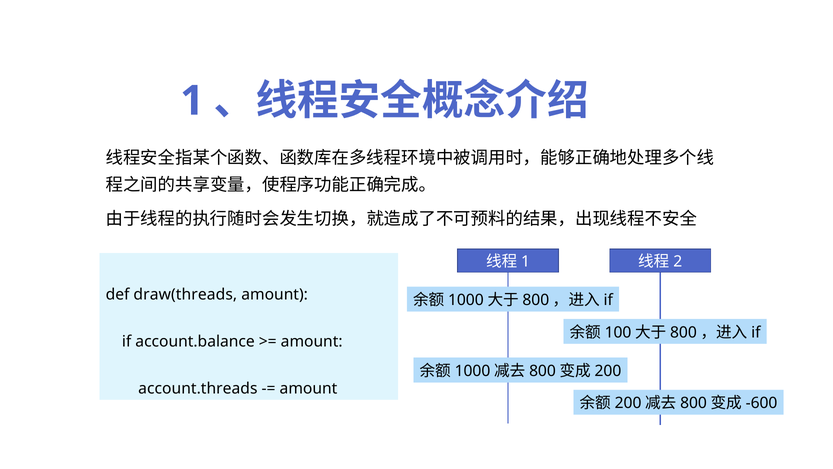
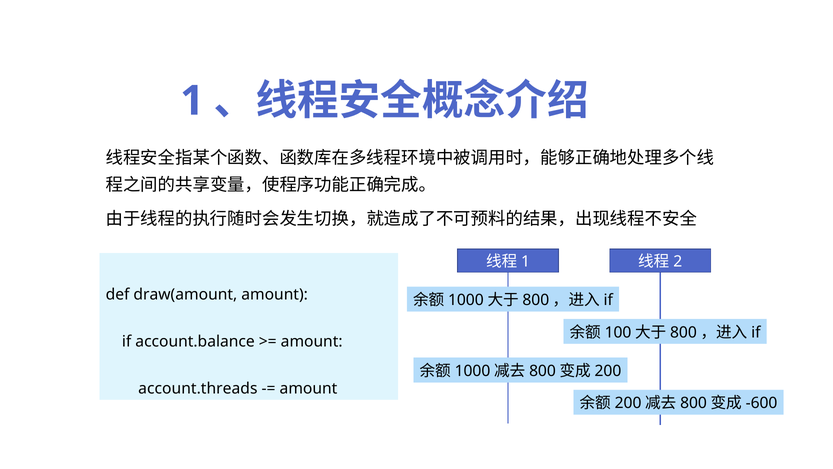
draw(threads: draw(threads -> draw(amount
